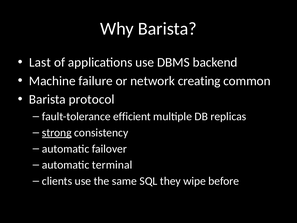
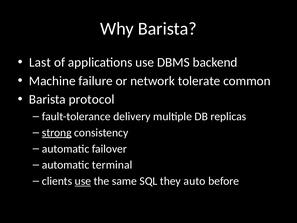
creating: creating -> tolerate
efficient: efficient -> delivery
use at (83, 181) underline: none -> present
wipe: wipe -> auto
